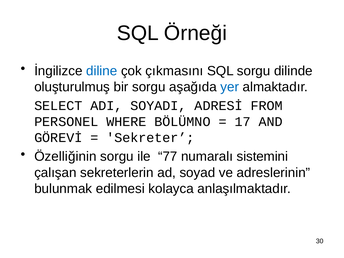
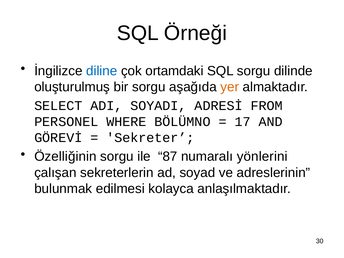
çıkmasını: çıkmasını -> ortamdaki
yer colour: blue -> orange
77: 77 -> 87
sistemini: sistemini -> yönlerini
